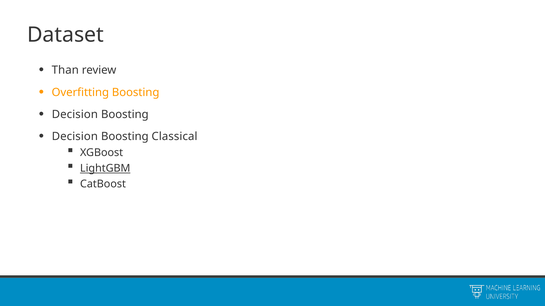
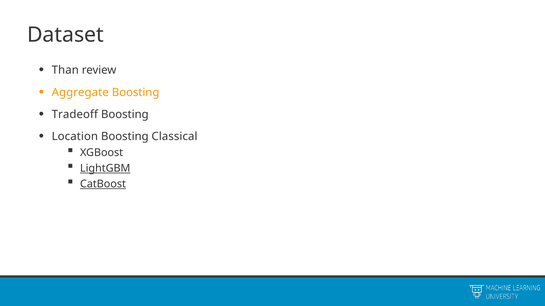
Overfitting: Overfitting -> Aggregate
Decision at (75, 115): Decision -> Tradeoff
Decision at (75, 137): Decision -> Location
CatBoost underline: none -> present
